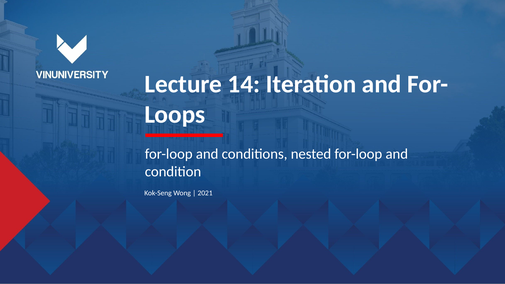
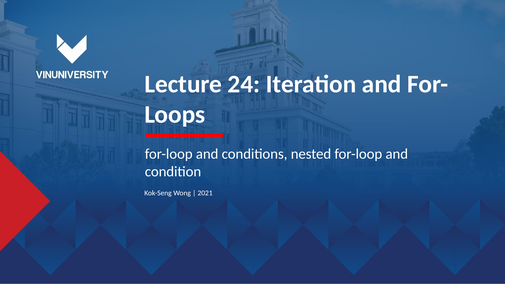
14: 14 -> 24
